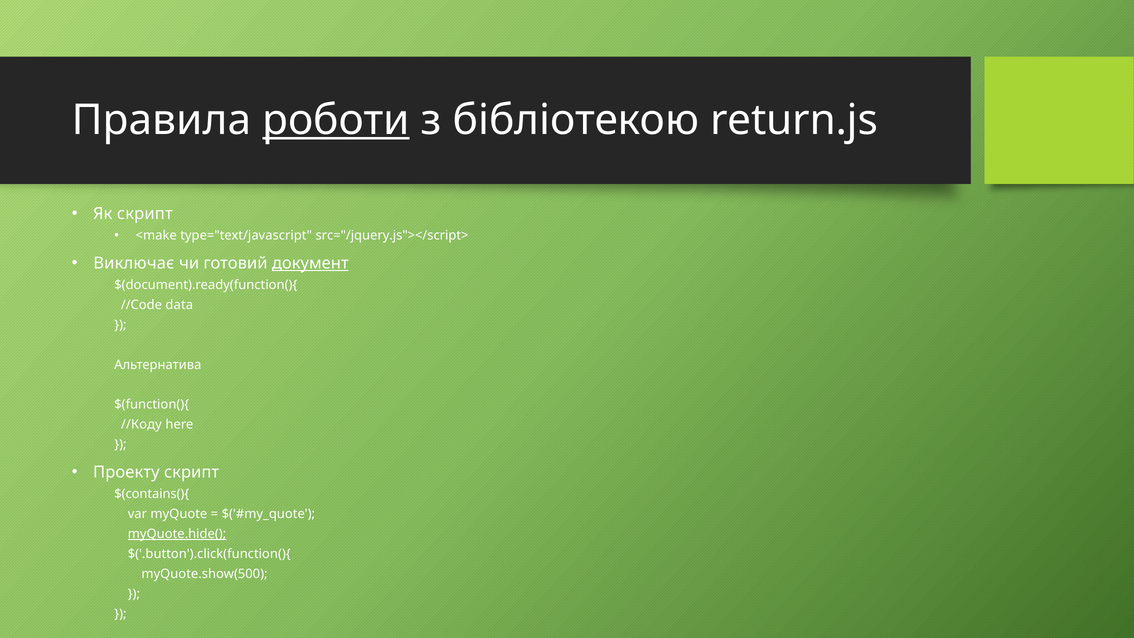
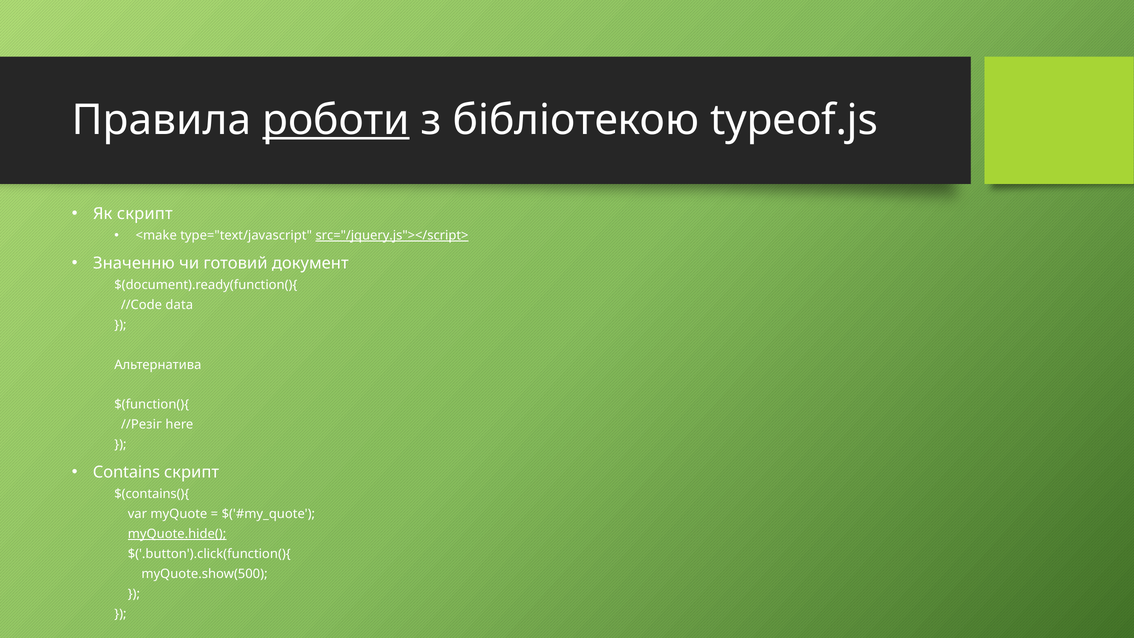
return.js: return.js -> typeof.js
src="/jquery.js"></script> underline: none -> present
Виключає: Виключає -> Значенню
документ underline: present -> none
//Коду: //Коду -> //Резіг
Проекту: Проекту -> Contains
